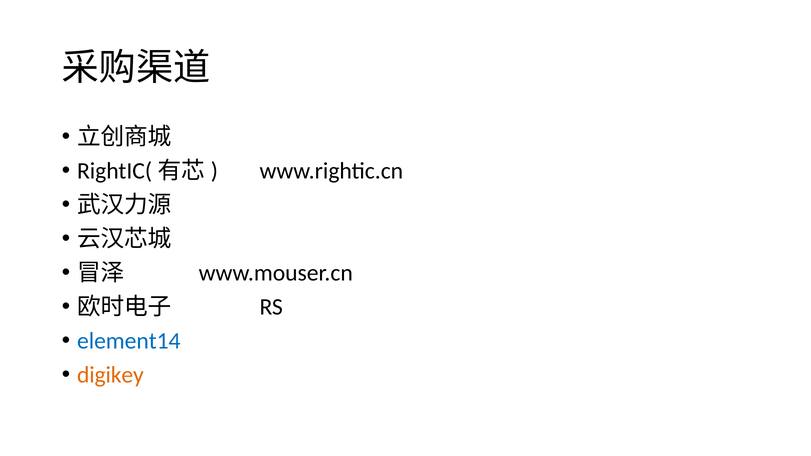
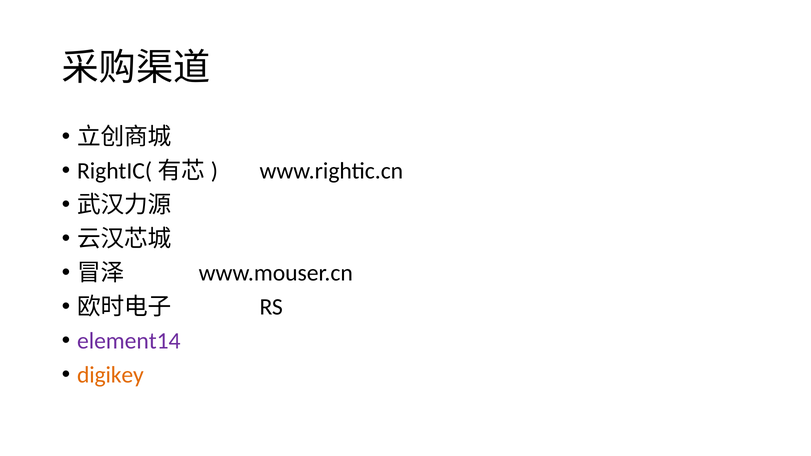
element14 colour: blue -> purple
